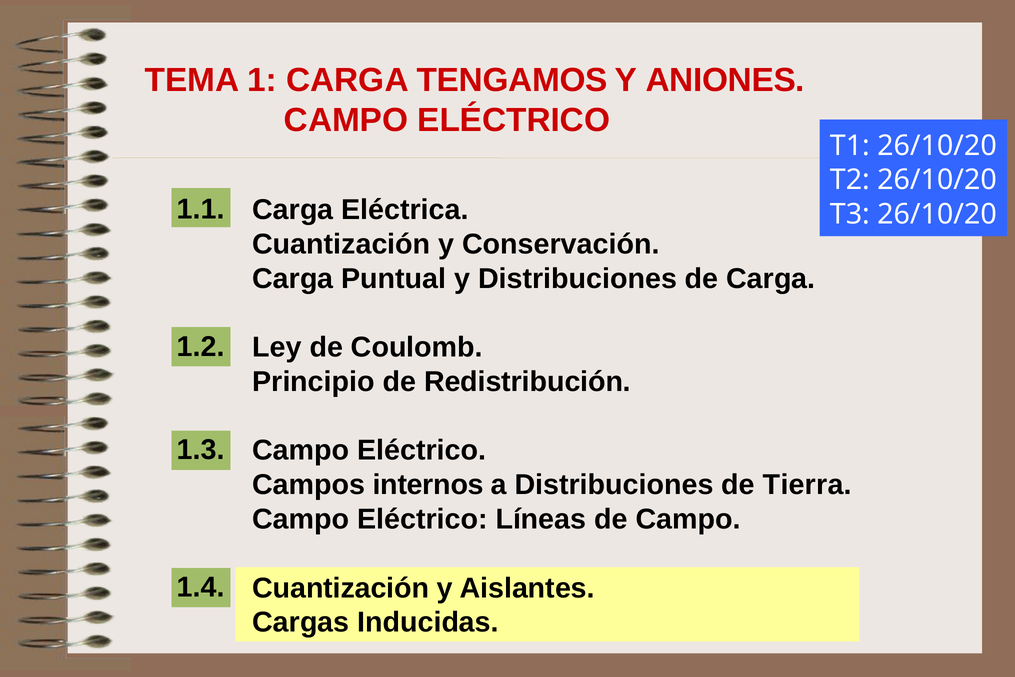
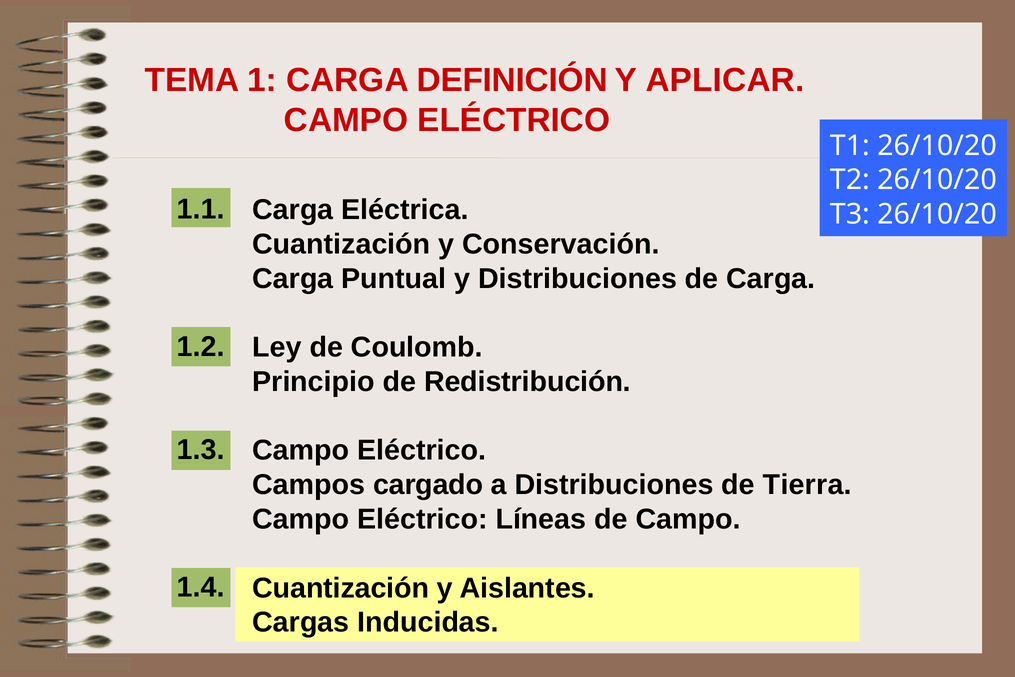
TENGAMOS: TENGAMOS -> DEFINICIÓN
ANIONES: ANIONES -> APLICAR
internos: internos -> cargado
